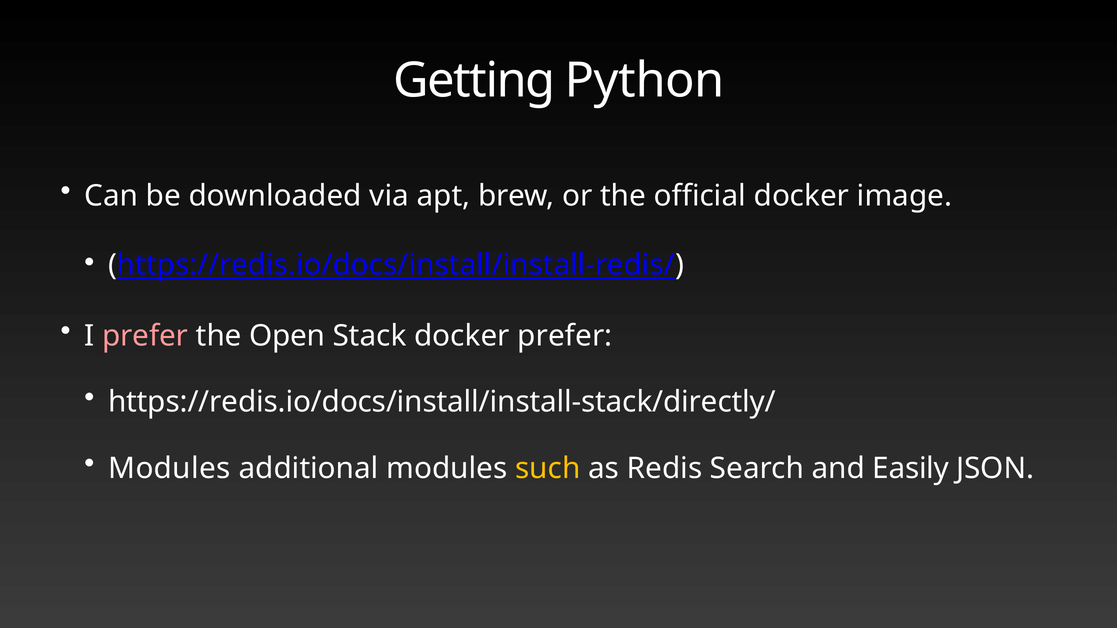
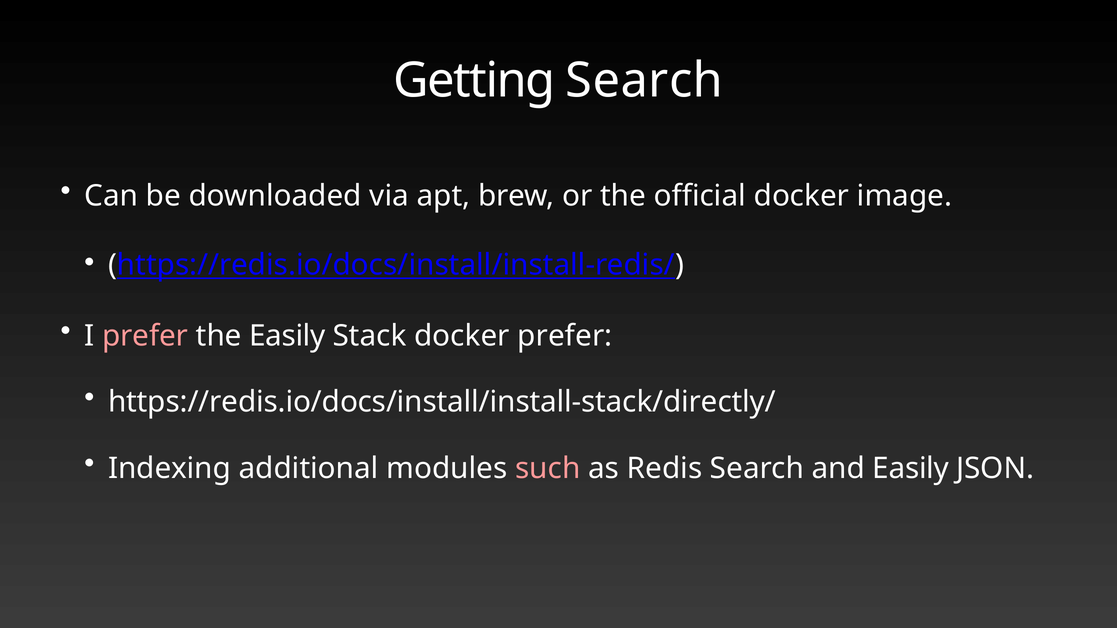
Getting Python: Python -> Search
the Open: Open -> Easily
Modules at (169, 469): Modules -> Indexing
such colour: yellow -> pink
